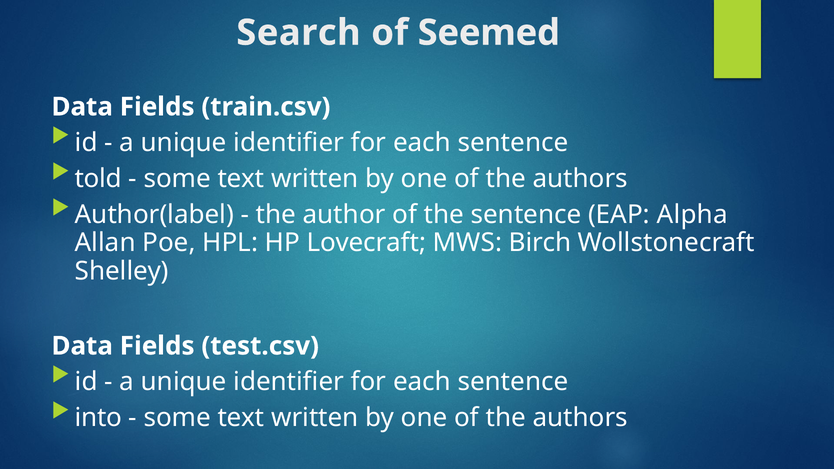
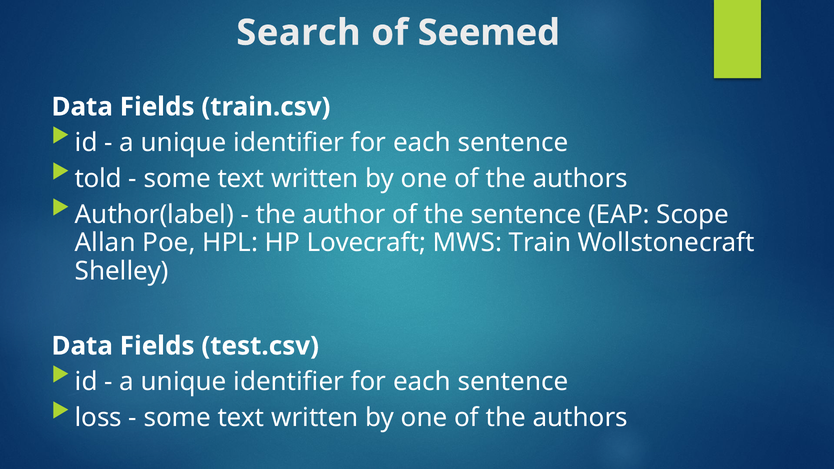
Alpha: Alpha -> Scope
Birch: Birch -> Train
into: into -> loss
